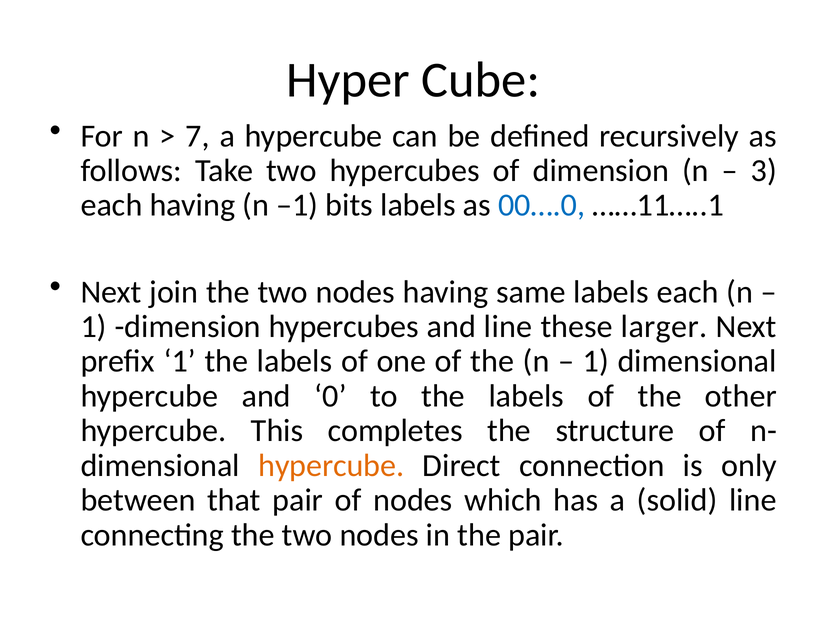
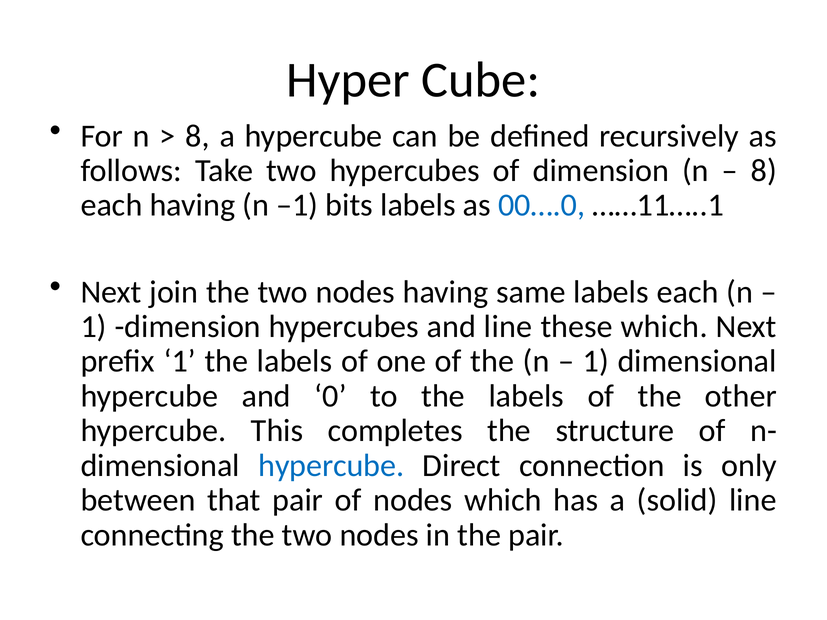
7 at (197, 136): 7 -> 8
3 at (764, 171): 3 -> 8
these larger: larger -> which
hypercube at (331, 466) colour: orange -> blue
